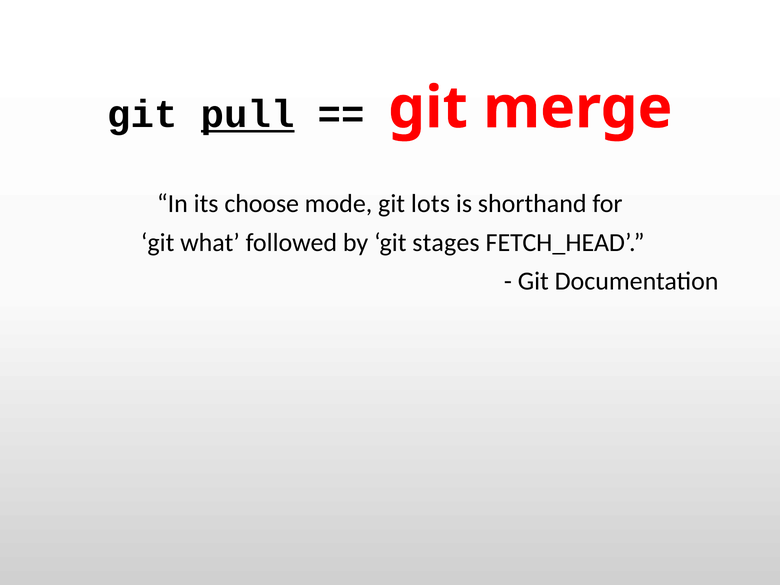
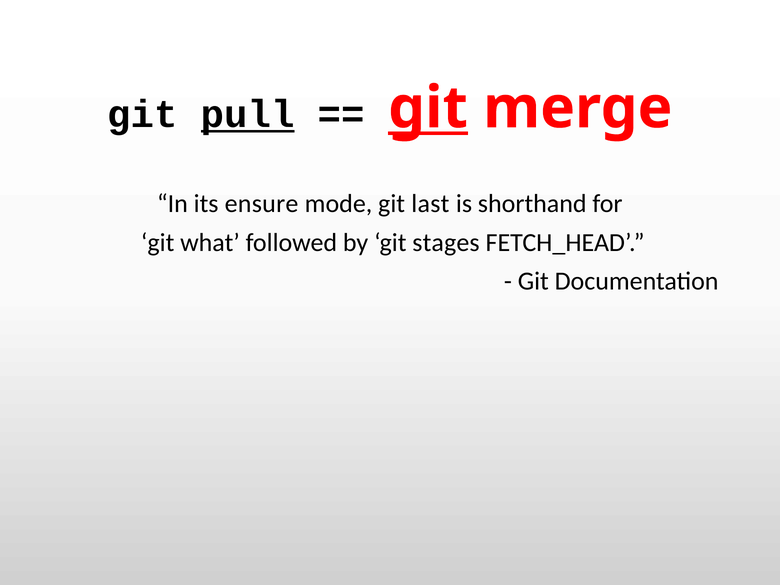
git at (428, 108) underline: none -> present
choose: choose -> ensure
lots: lots -> last
